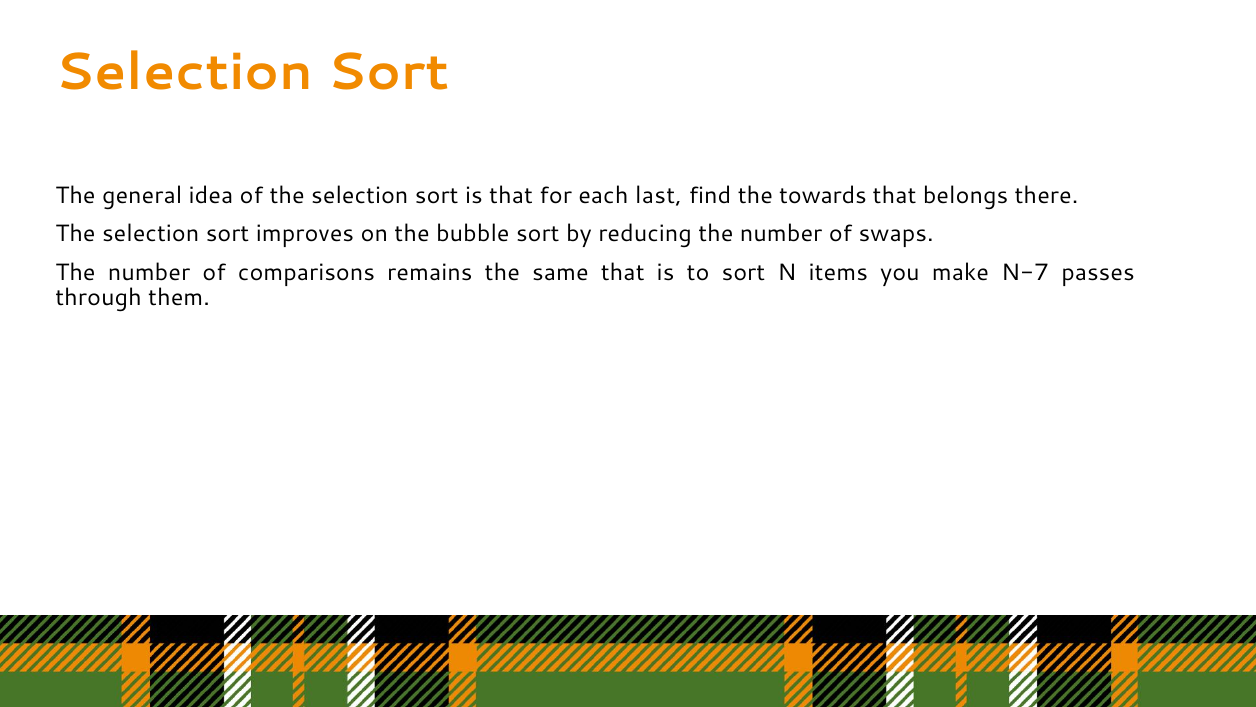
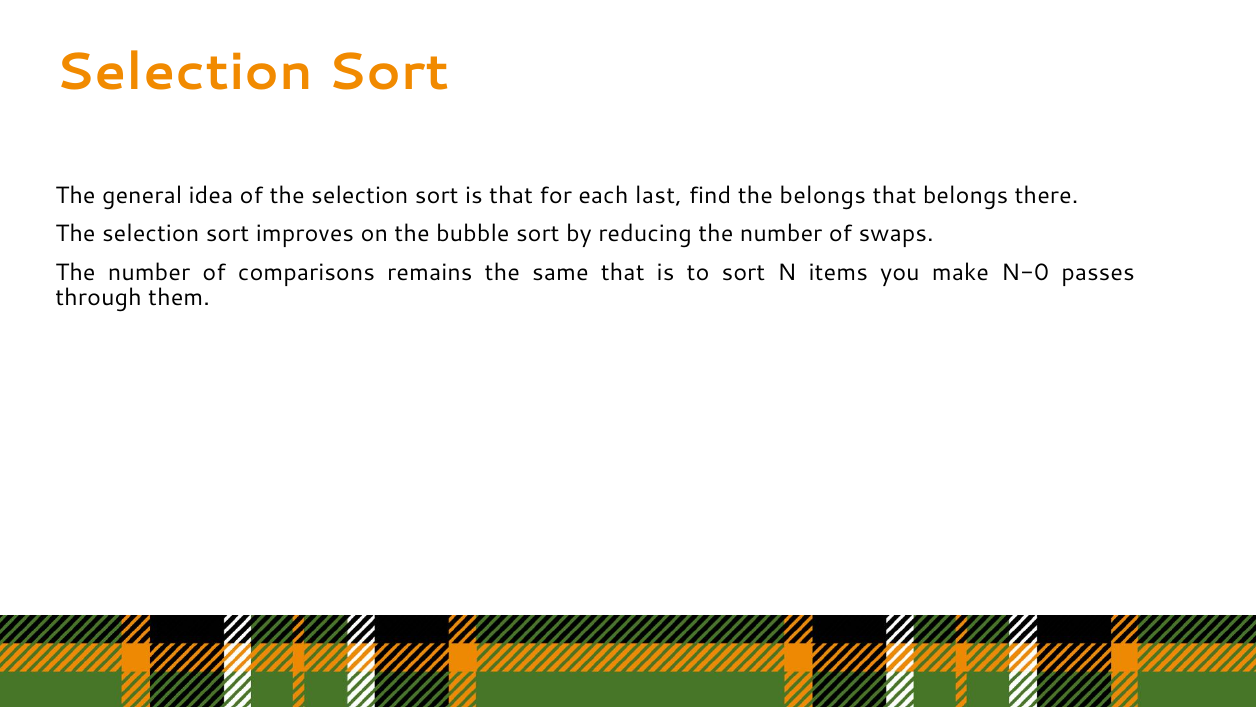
the towards: towards -> belongs
N-7: N-7 -> N-0
